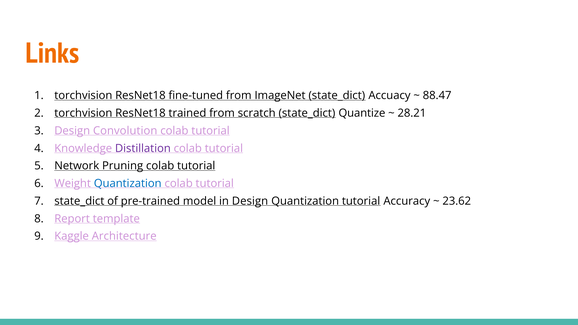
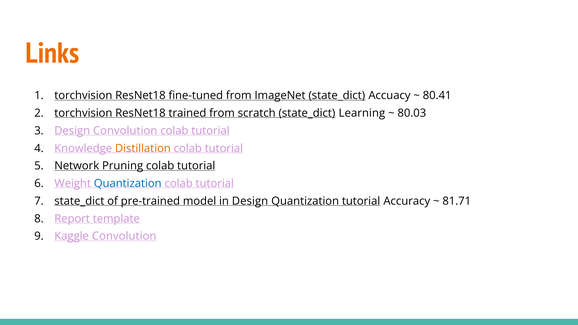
88.47: 88.47 -> 80.41
Quantize: Quantize -> Learning
28.21: 28.21 -> 80.03
Distillation colour: purple -> orange
23.62: 23.62 -> 81.71
Kaggle Architecture: Architecture -> Convolution
